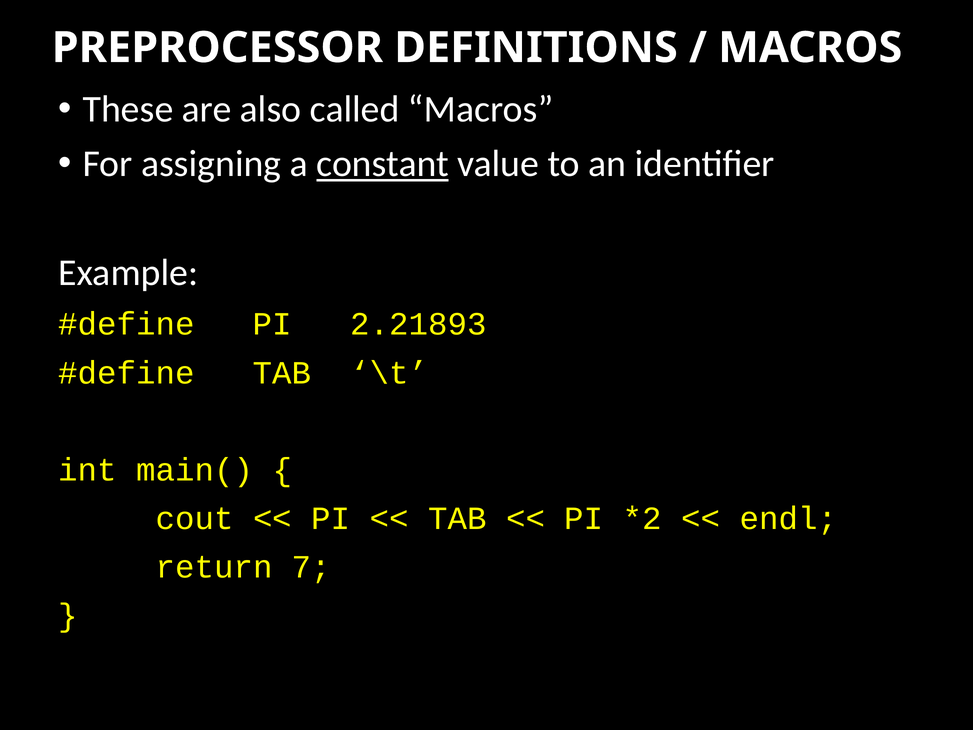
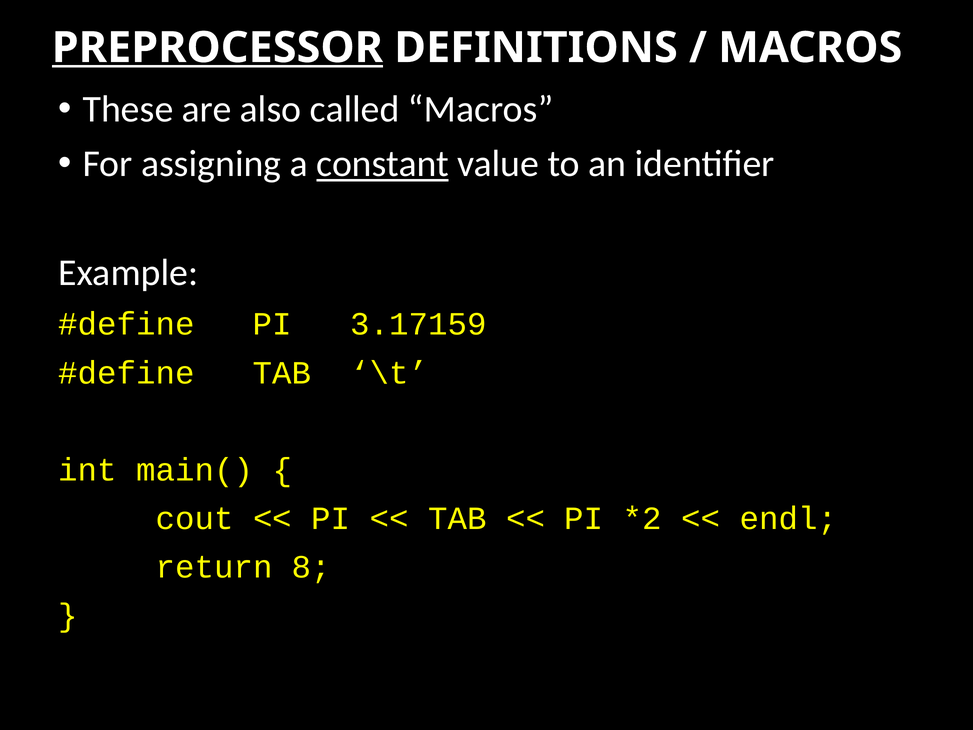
PREPROCESSOR underline: none -> present
2.21893: 2.21893 -> 3.17159
7: 7 -> 8
